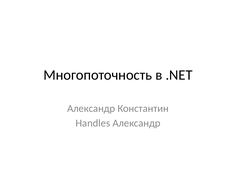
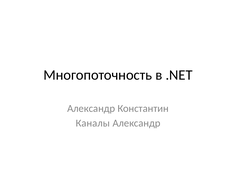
Handles: Handles -> Каналы
